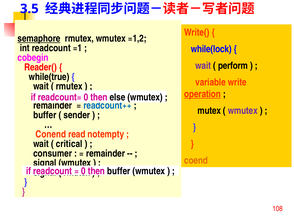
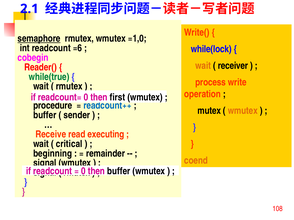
3.5: 3.5 -> 2.1
=1,2: =1,2 -> =1,0
=1: =1 -> =6
wait at (203, 66) colour: purple -> orange
perform: perform -> receiver
while(true colour: black -> green
variable: variable -> process
operation underline: present -> none
else: else -> first
remainder at (53, 106): remainder -> procedure
wmutex at (243, 111) colour: purple -> orange
Conend: Conend -> Receive
notempty: notempty -> executing
consumer: consumer -> beginning
